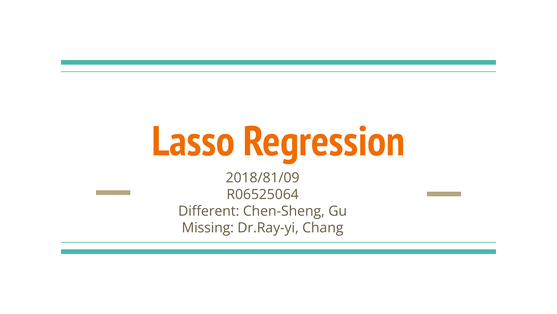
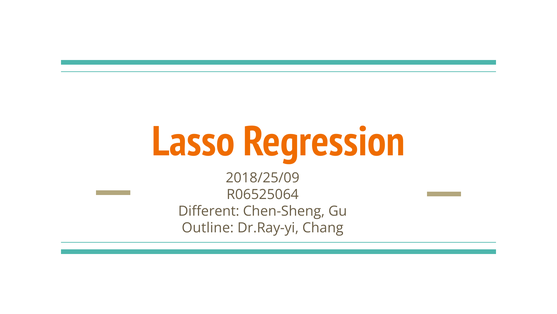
2018/81/09: 2018/81/09 -> 2018/25/09
Missing: Missing -> Outline
